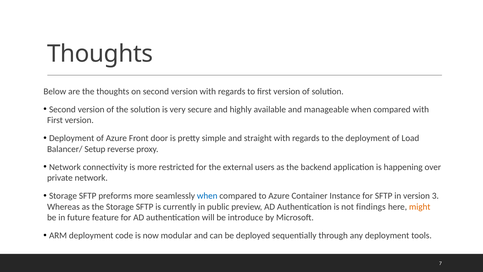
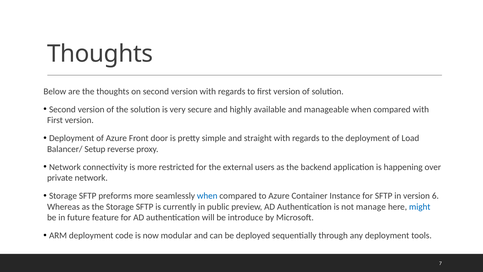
3: 3 -> 6
findings: findings -> manage
might colour: orange -> blue
